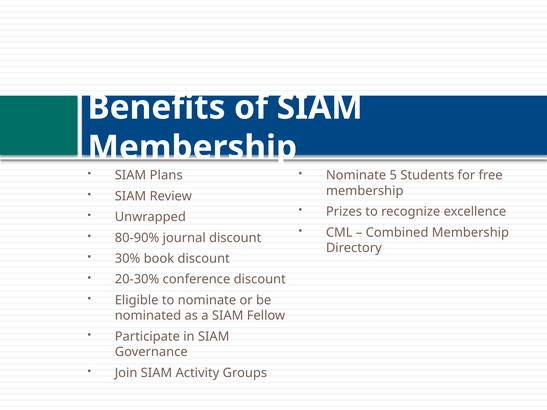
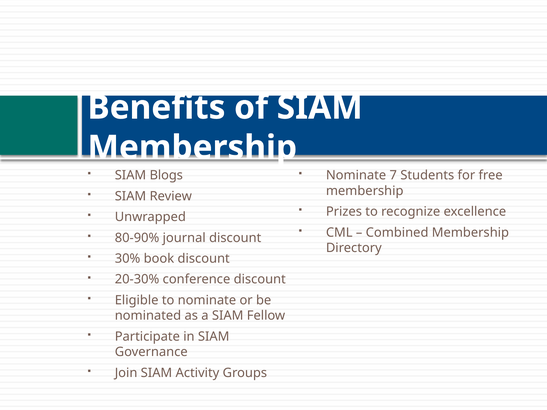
Plans: Plans -> Blogs
5: 5 -> 7
